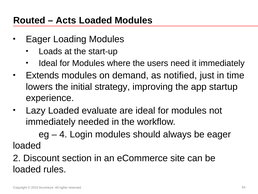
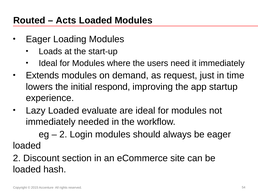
notified: notified -> request
strategy: strategy -> respond
4 at (63, 134): 4 -> 2
rules: rules -> hash
